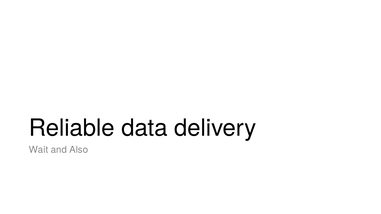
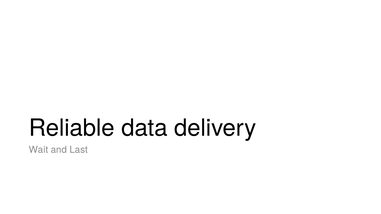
Also: Also -> Last
